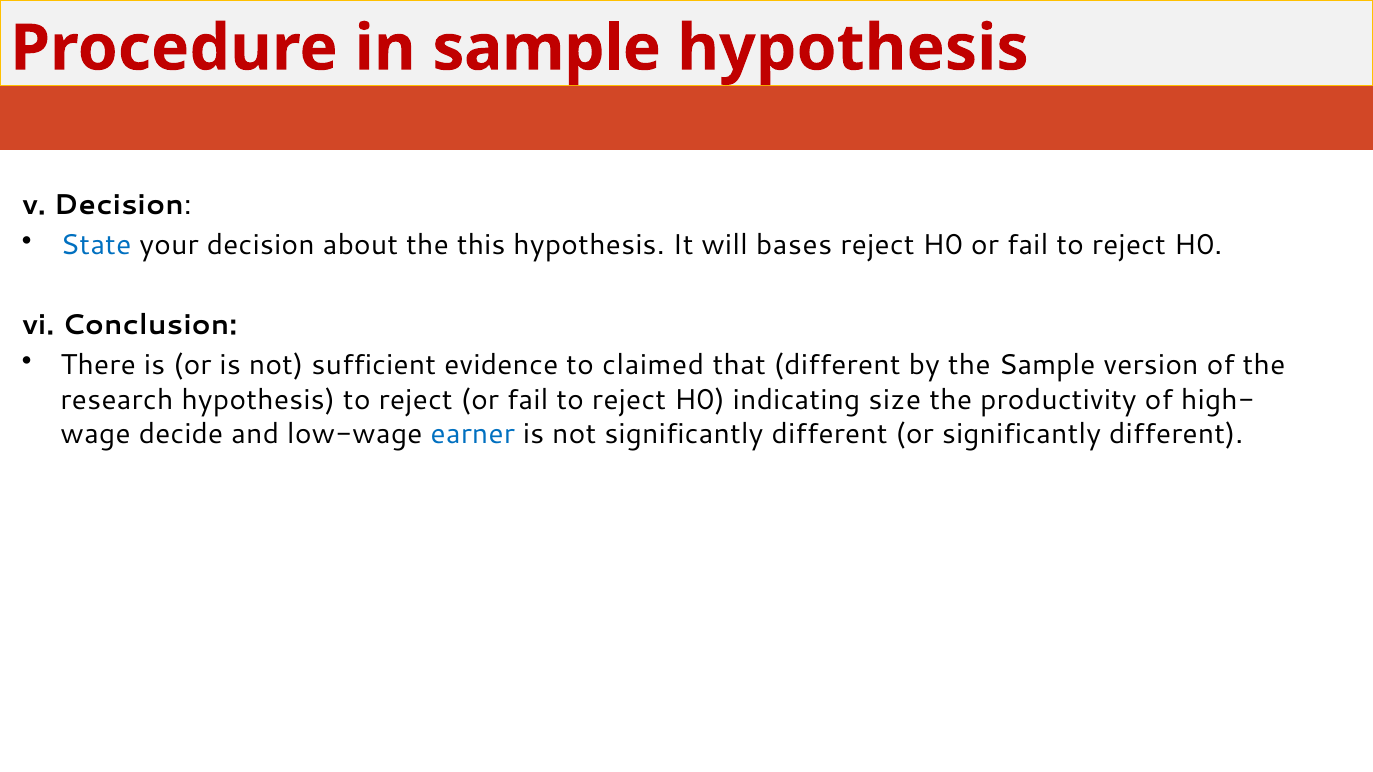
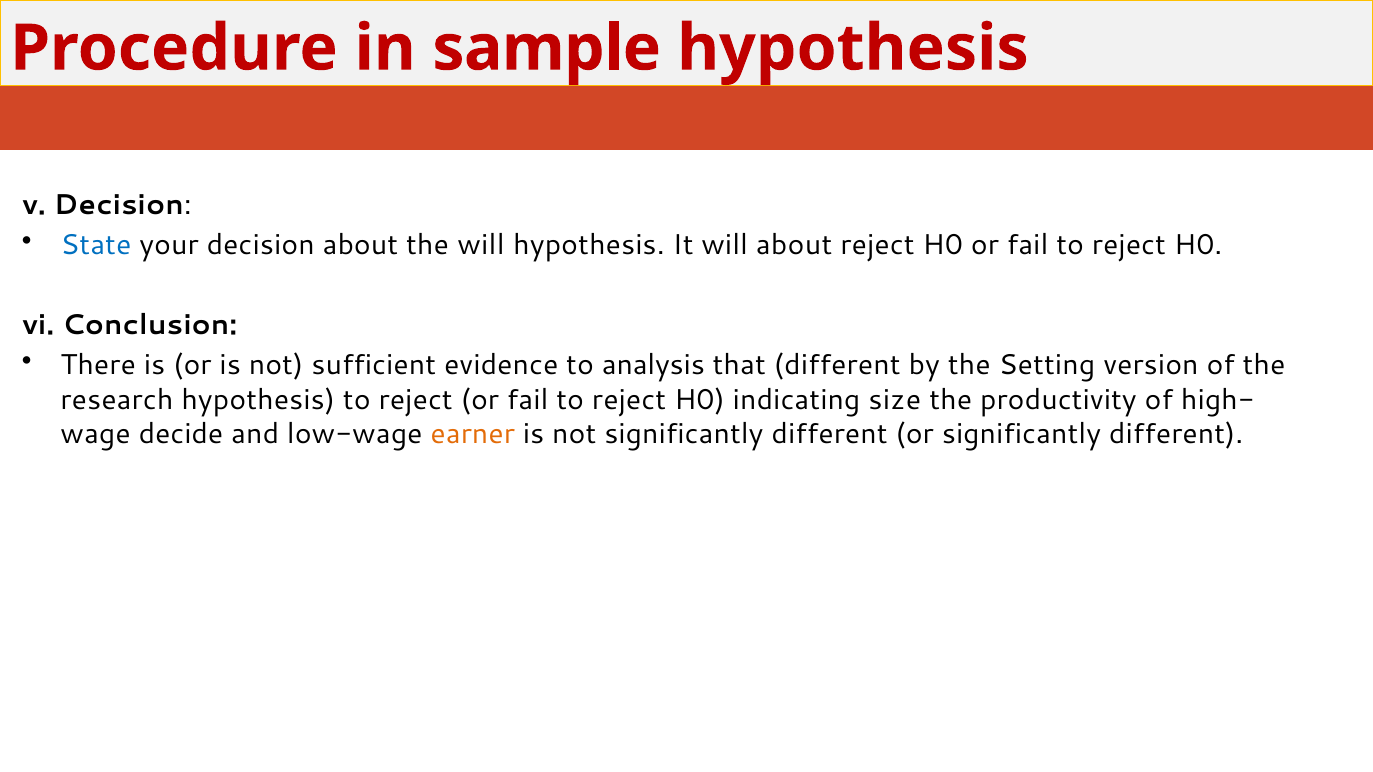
the this: this -> will
will bases: bases -> about
claimed: claimed -> analysis
the Sample: Sample -> Setting
earner colour: blue -> orange
